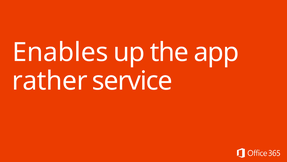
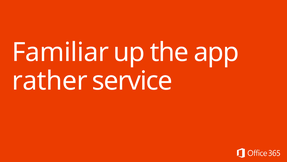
Enables: Enables -> Familiar
